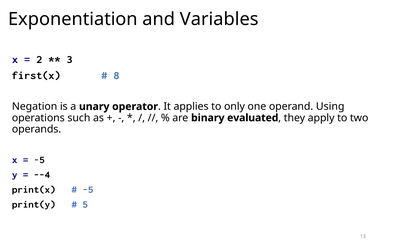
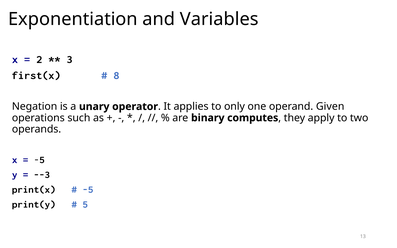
Using: Using -> Given
evaluated: evaluated -> computes
--4: --4 -> --3
